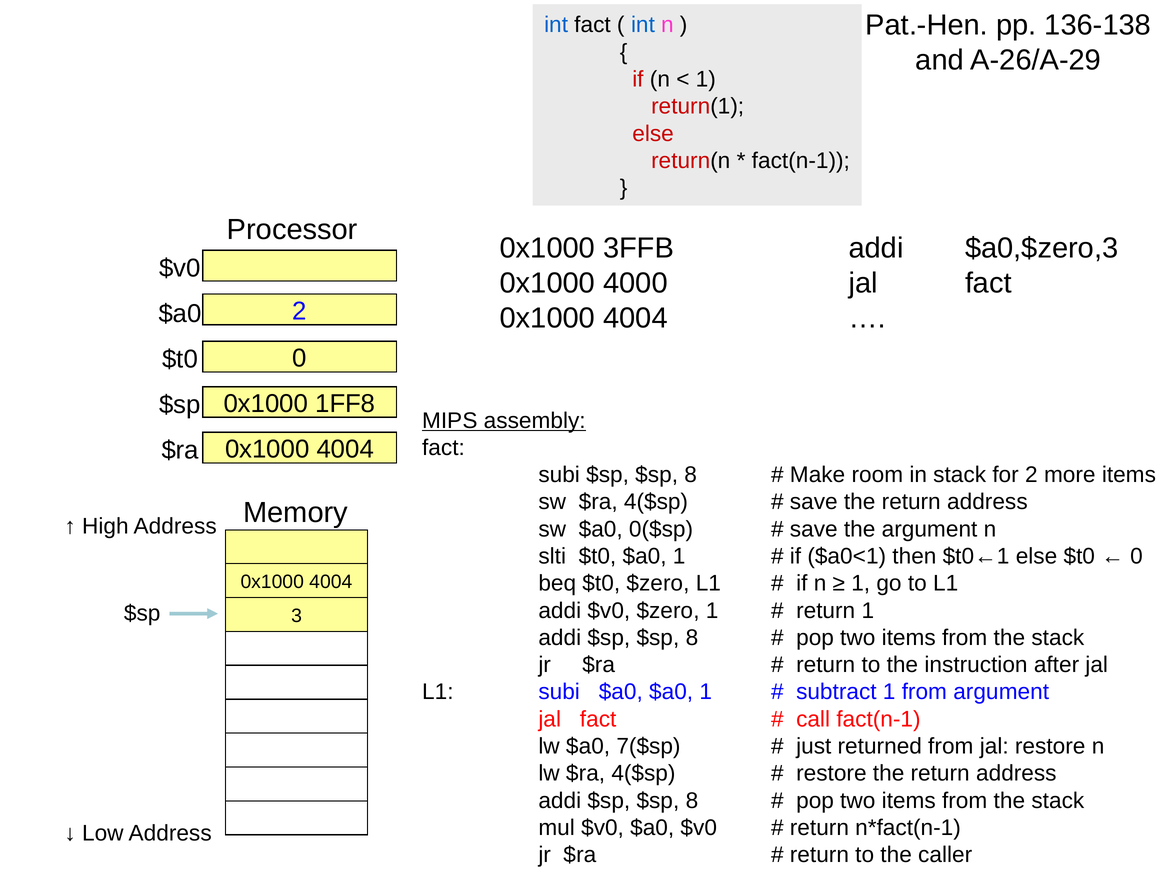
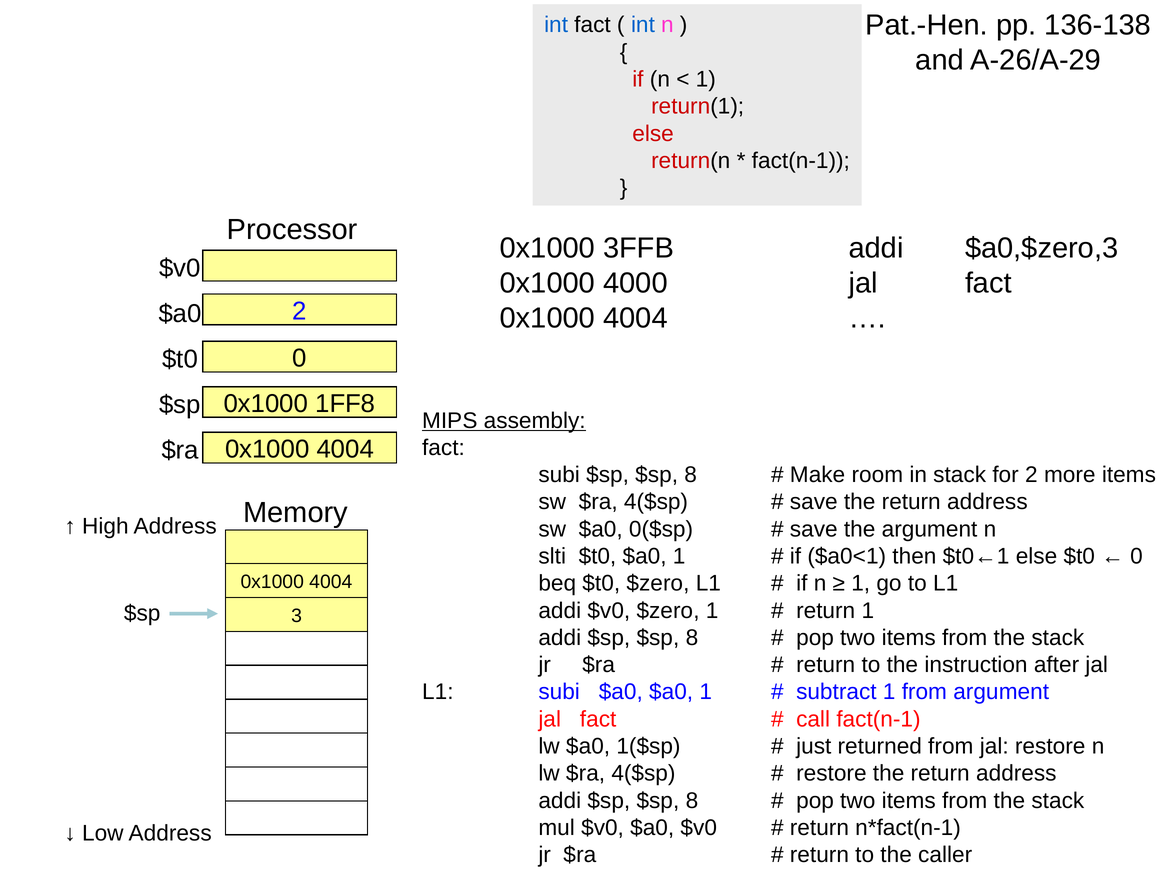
7($sp: 7($sp -> 1($sp
